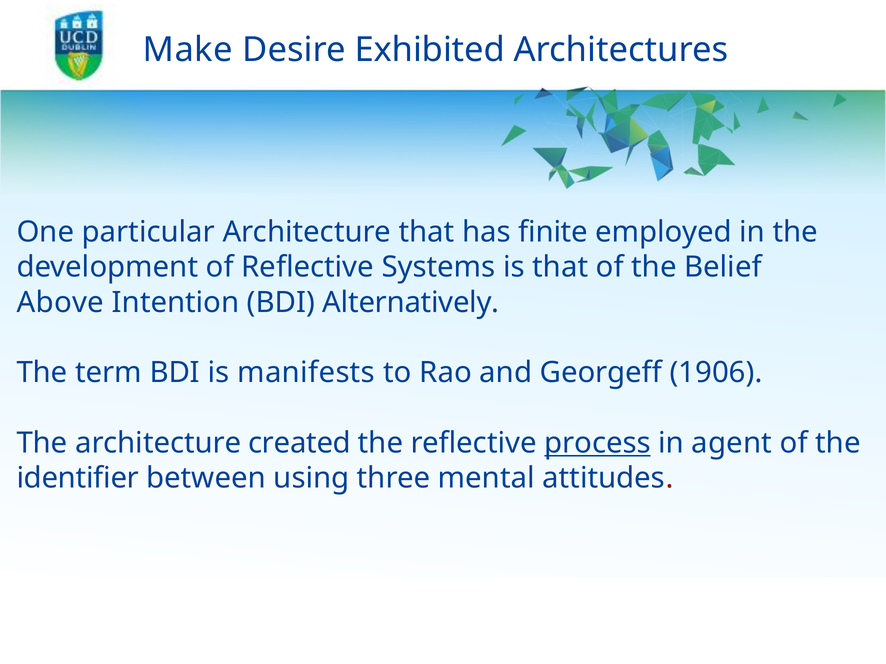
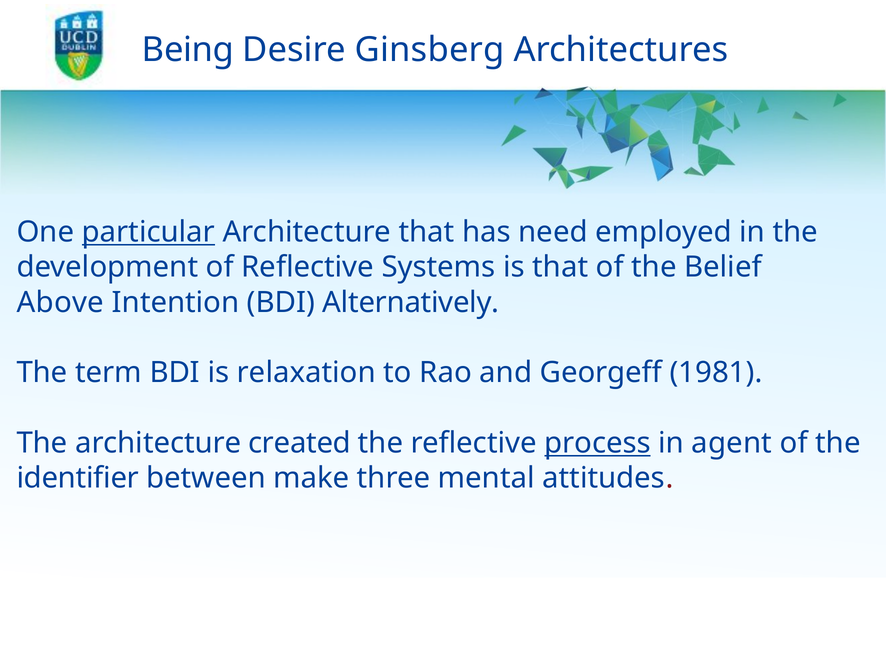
Make: Make -> Being
Exhibited: Exhibited -> Ginsberg
particular underline: none -> present
finite: finite -> need
manifests: manifests -> relaxation
1906: 1906 -> 1981
using: using -> make
